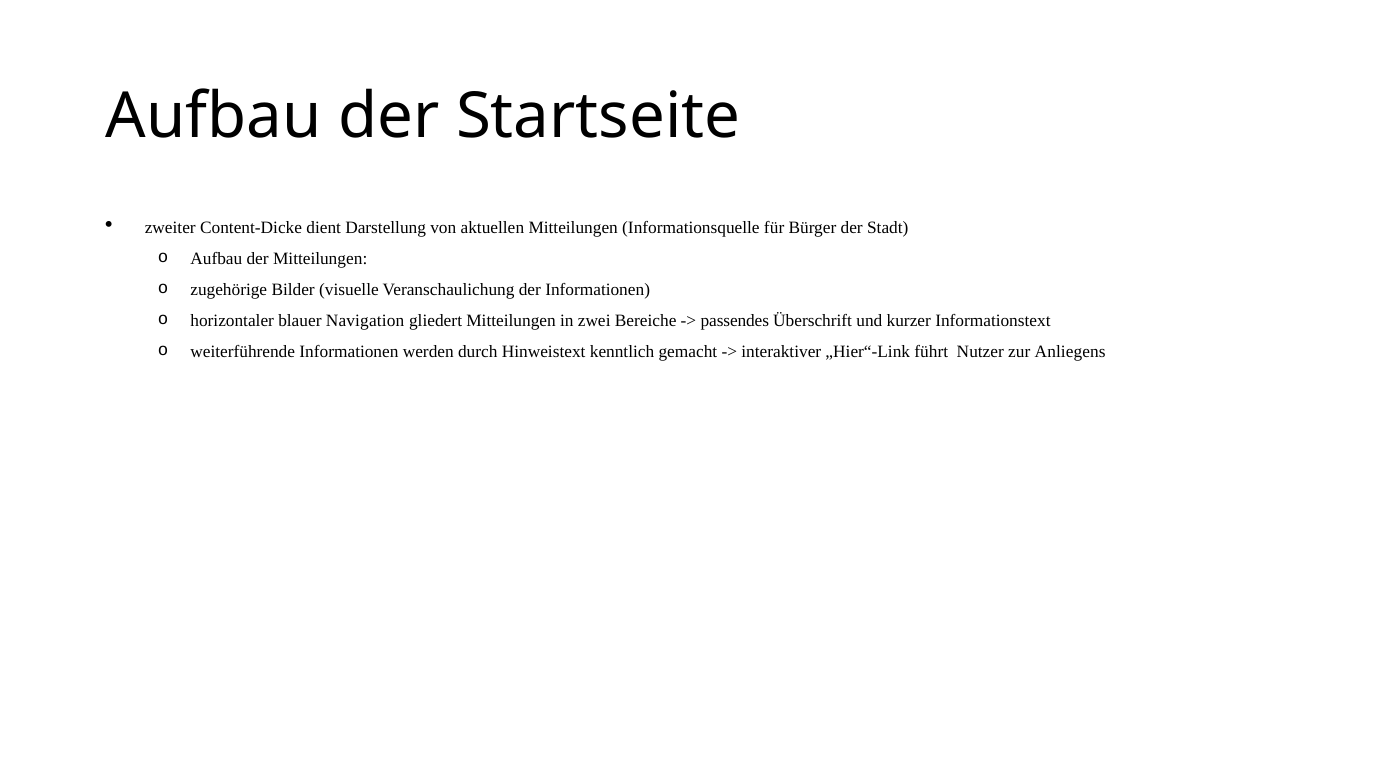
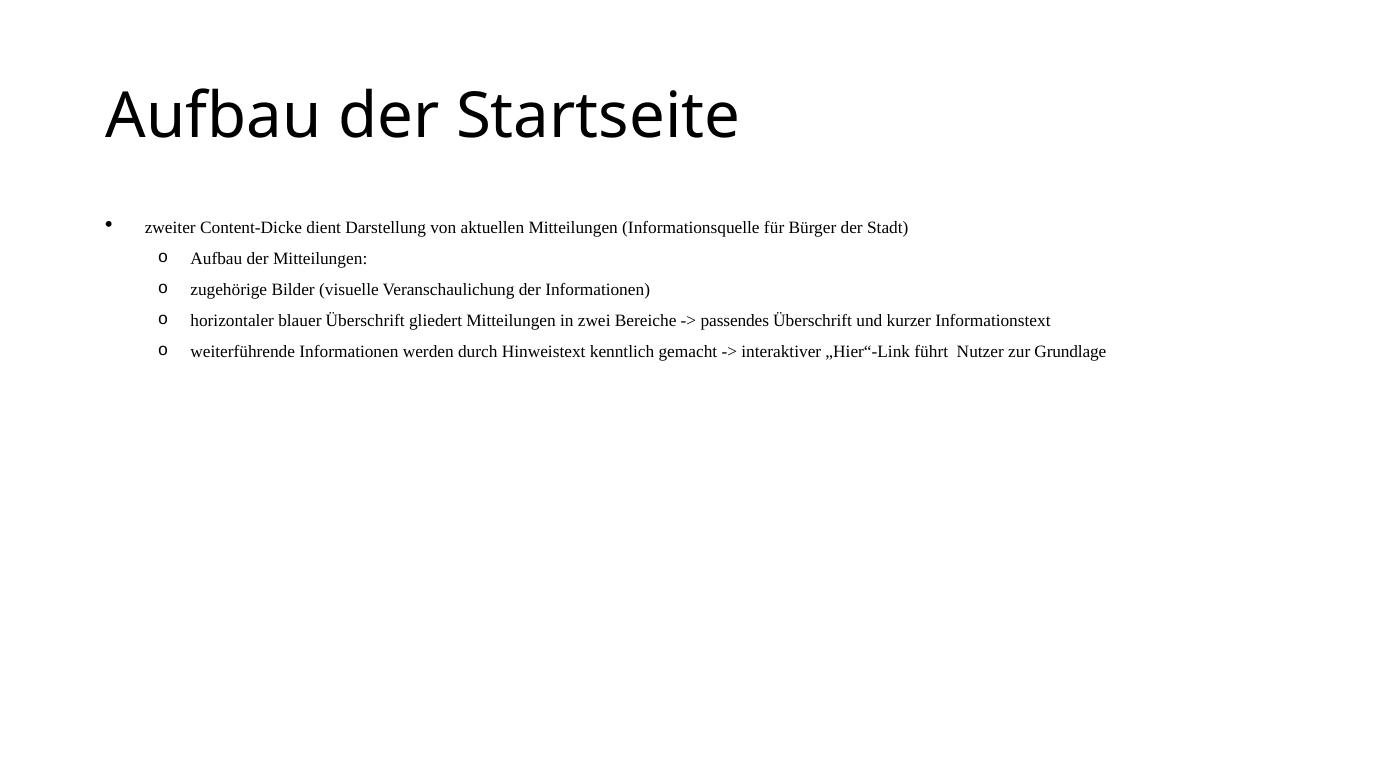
blauer Navigation: Navigation -> Überschrift
Anliegens: Anliegens -> Grundlage
